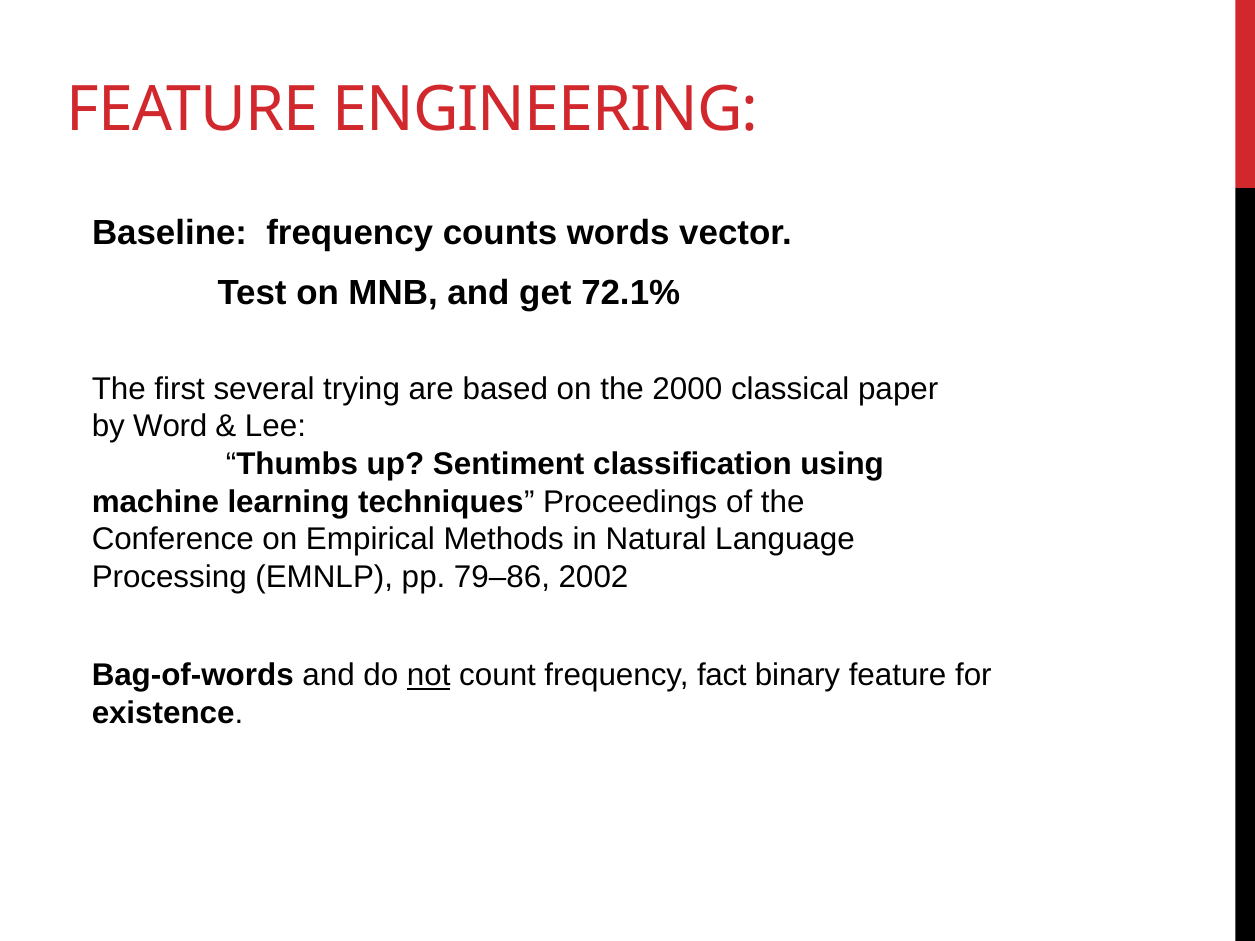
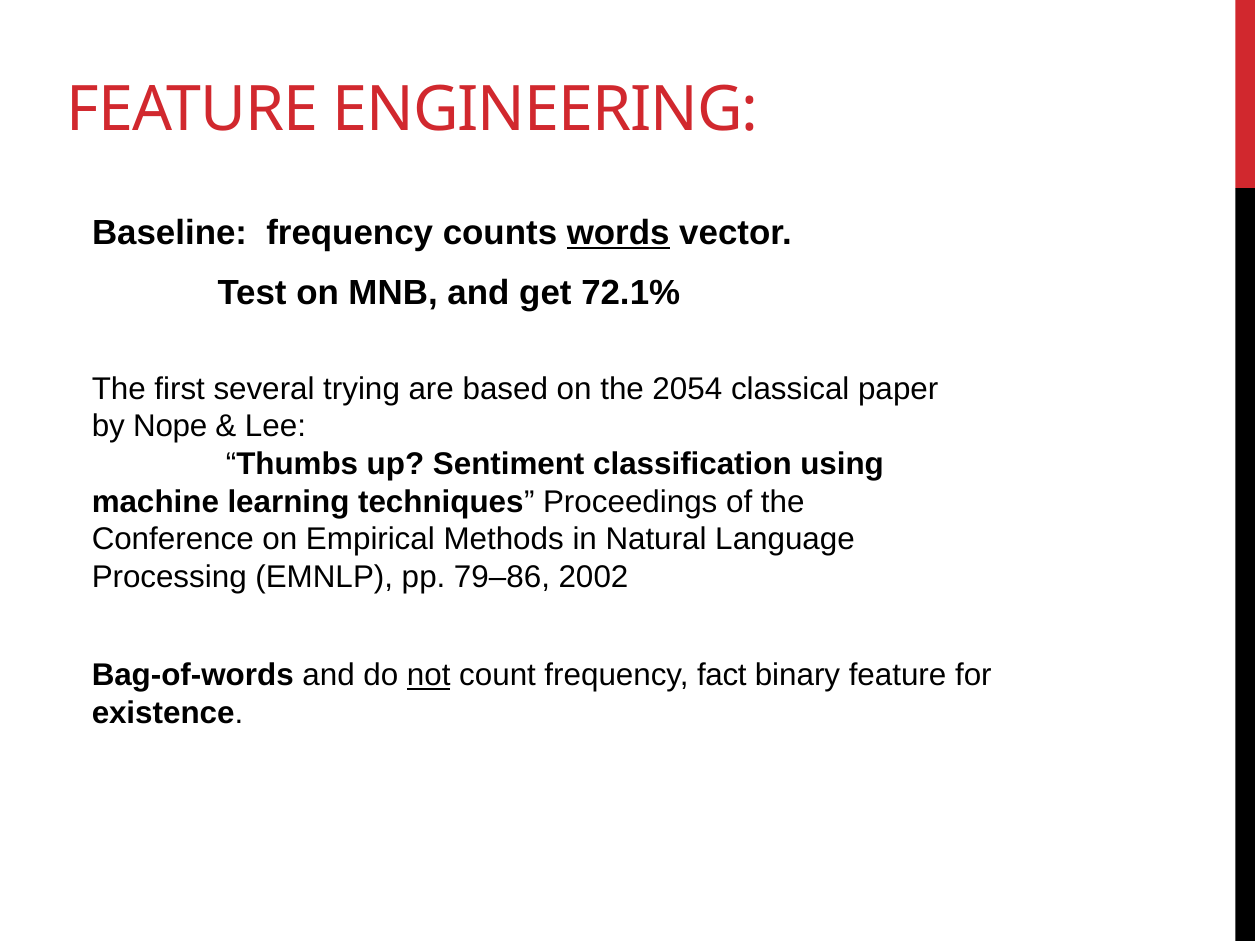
words underline: none -> present
2000: 2000 -> 2054
Word: Word -> Nope
